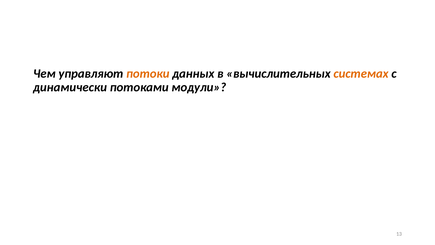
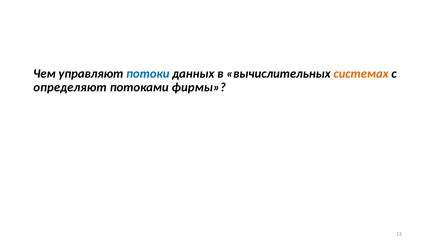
потоки colour: orange -> blue
динамически: динамически -> определяют
модули: модули -> фирмы
